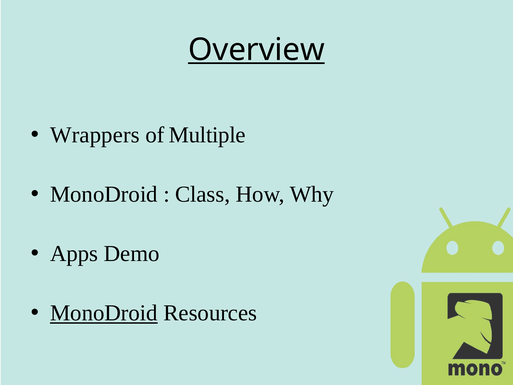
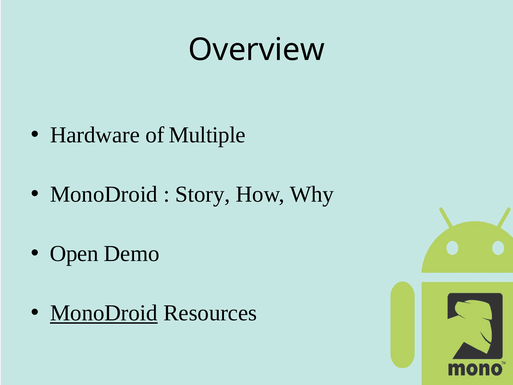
Overview underline: present -> none
Wrappers: Wrappers -> Hardware
Class: Class -> Story
Apps: Apps -> Open
